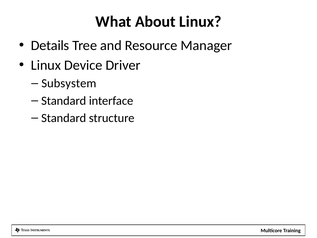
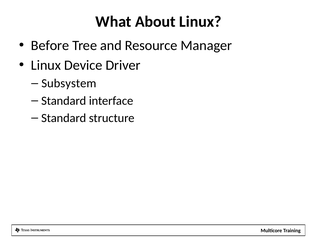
Details: Details -> Before
